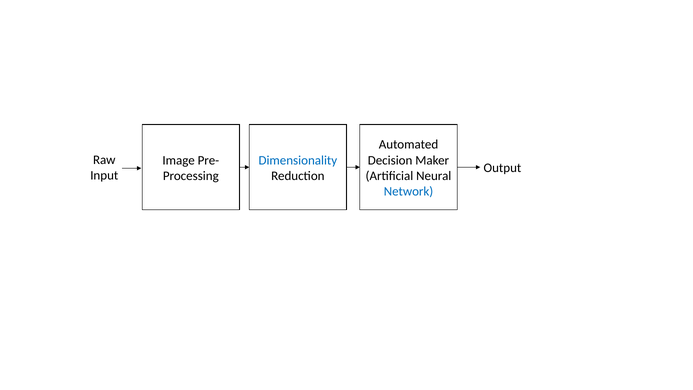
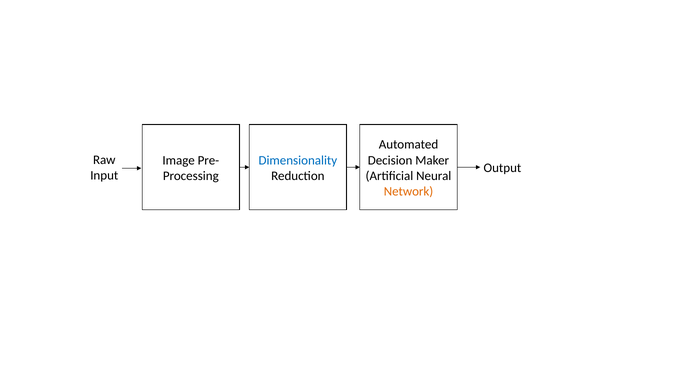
Network colour: blue -> orange
